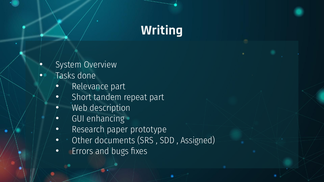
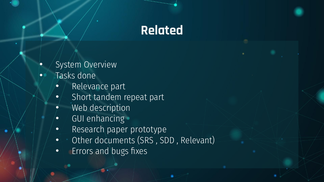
Writing: Writing -> Related
Assigned: Assigned -> Relevant
